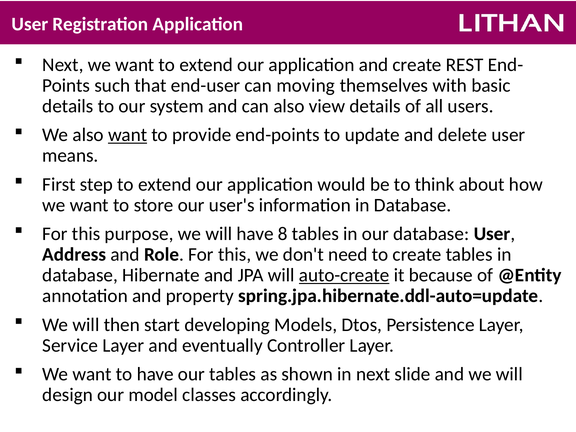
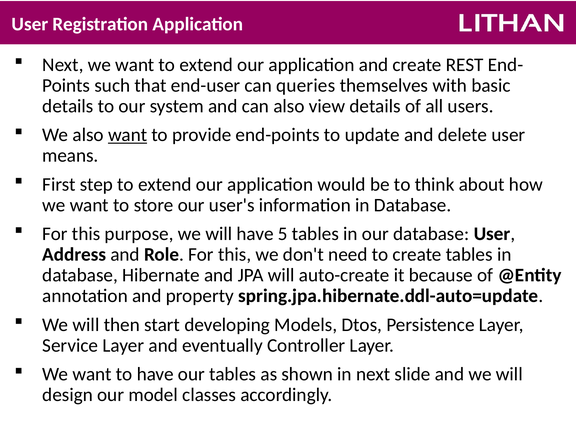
moving: moving -> queries
8: 8 -> 5
auto-create underline: present -> none
